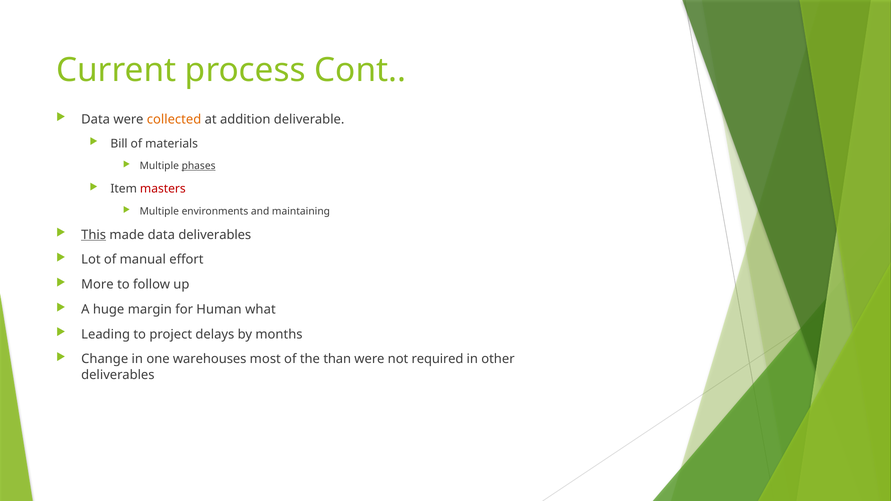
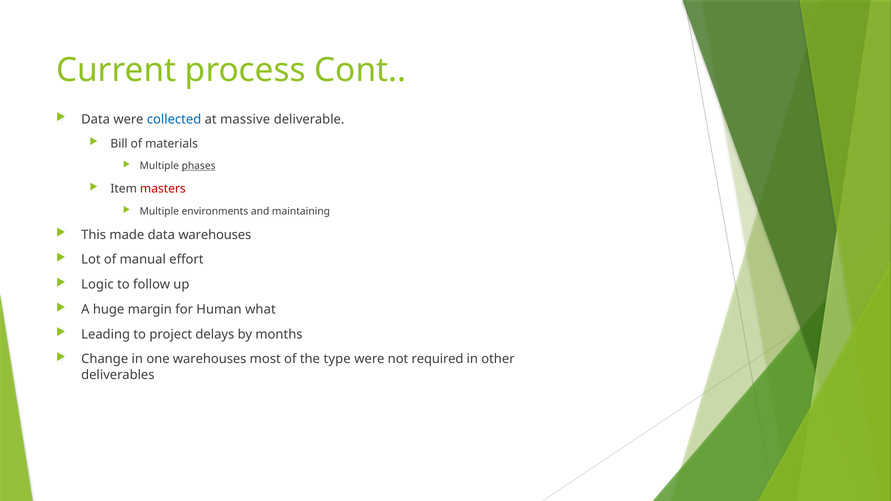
collected colour: orange -> blue
addition: addition -> massive
This underline: present -> none
data deliverables: deliverables -> warehouses
More: More -> Logic
than: than -> type
